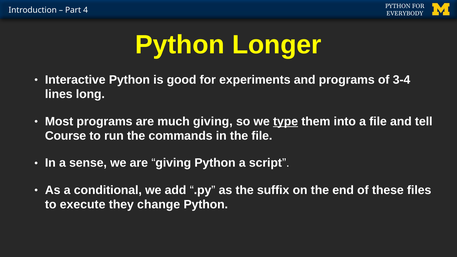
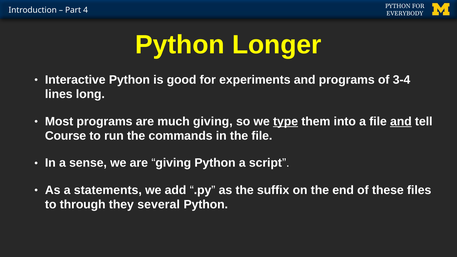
and at (401, 121) underline: none -> present
conditional: conditional -> statements
execute: execute -> through
change: change -> several
